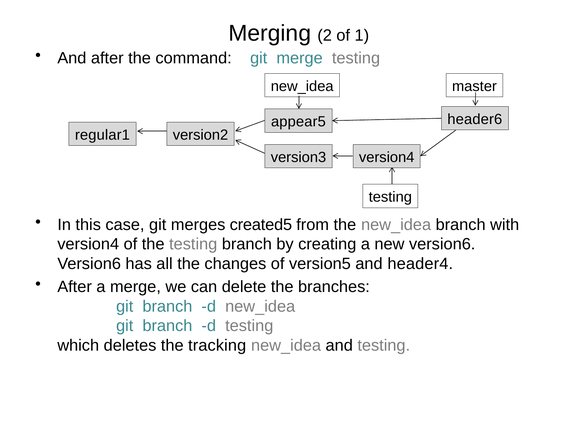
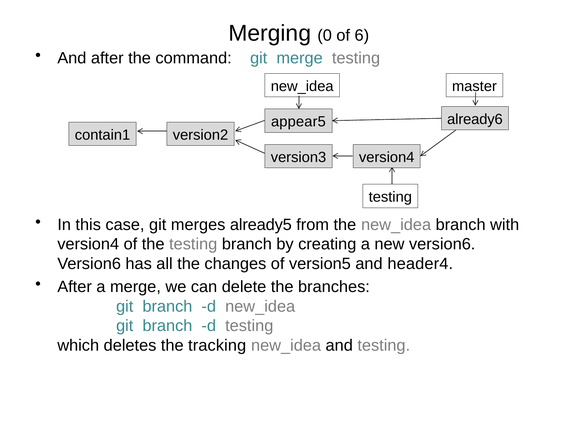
2: 2 -> 0
1: 1 -> 6
header6: header6 -> already6
regular1: regular1 -> contain1
created5: created5 -> already5
